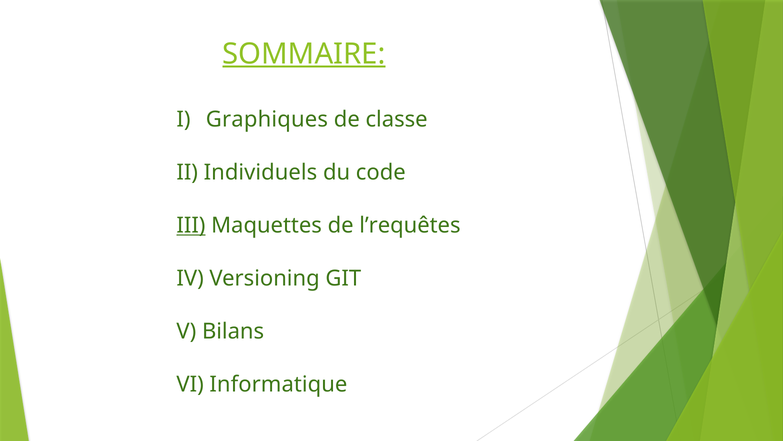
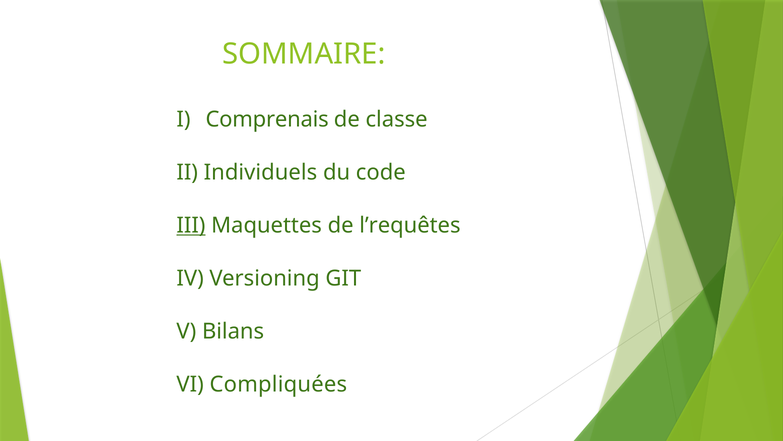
SOMMAIRE underline: present -> none
Graphiques: Graphiques -> Comprenais
Informatique: Informatique -> Compliquées
